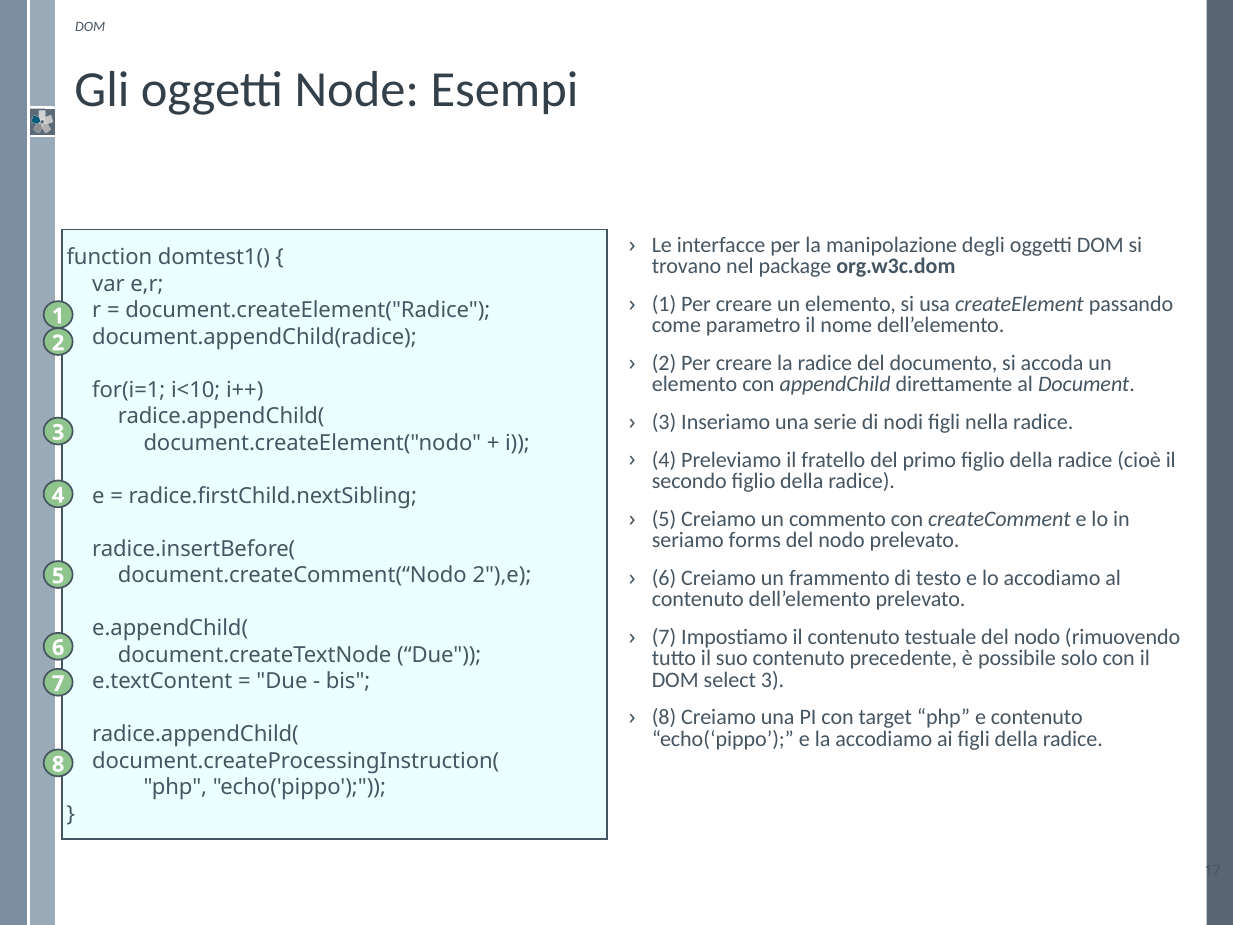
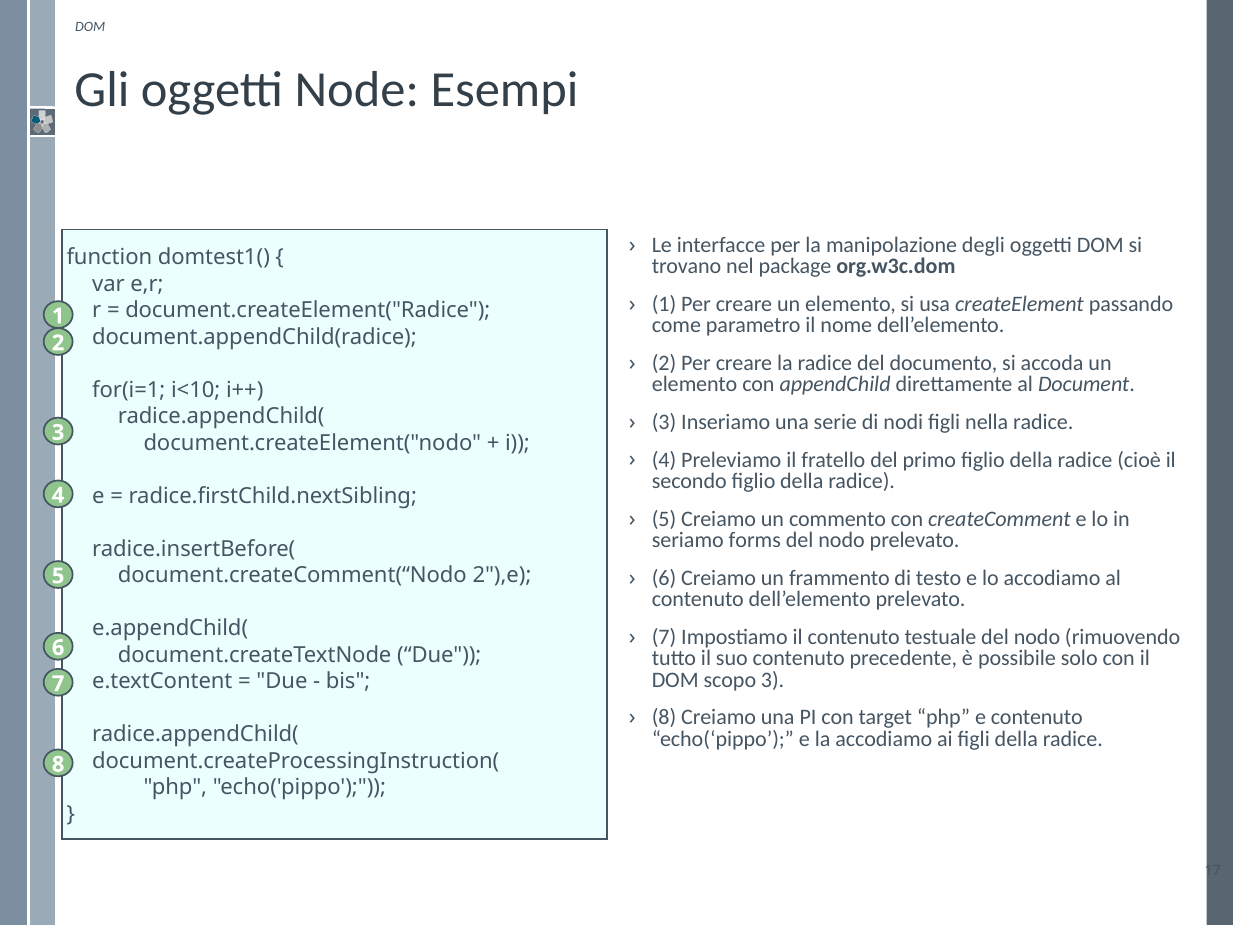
select: select -> scopo
